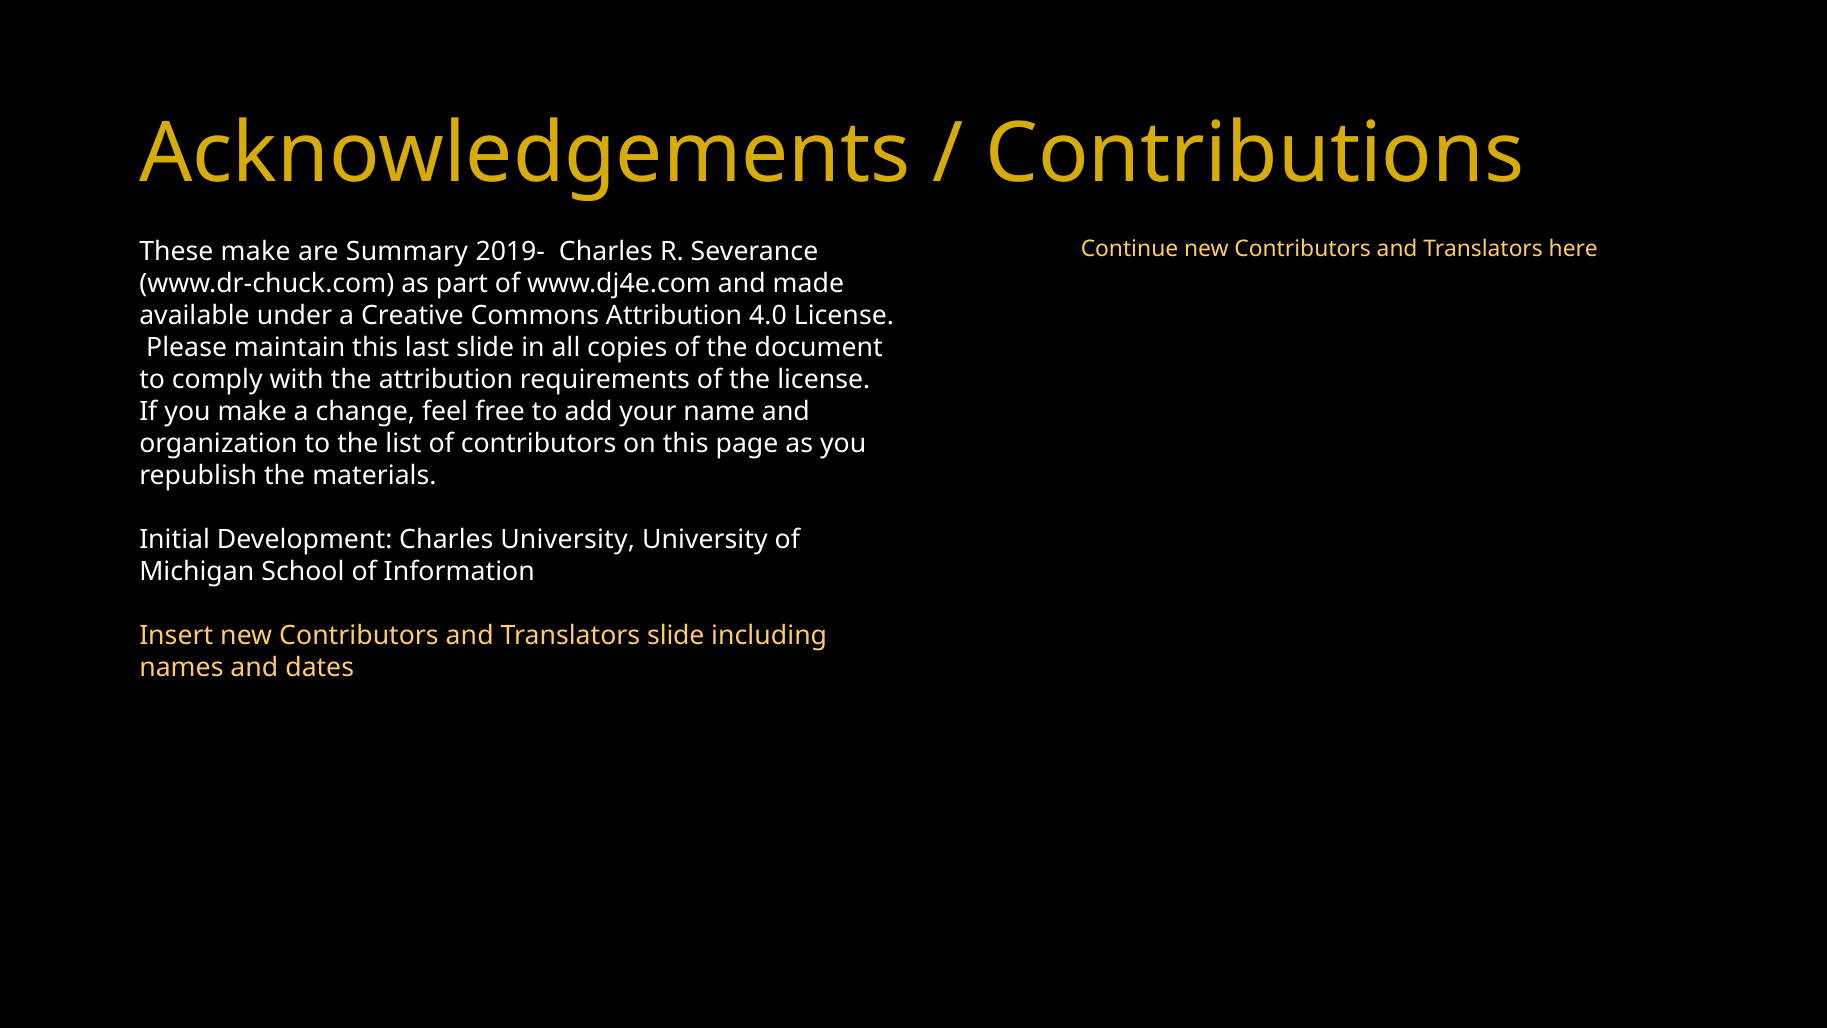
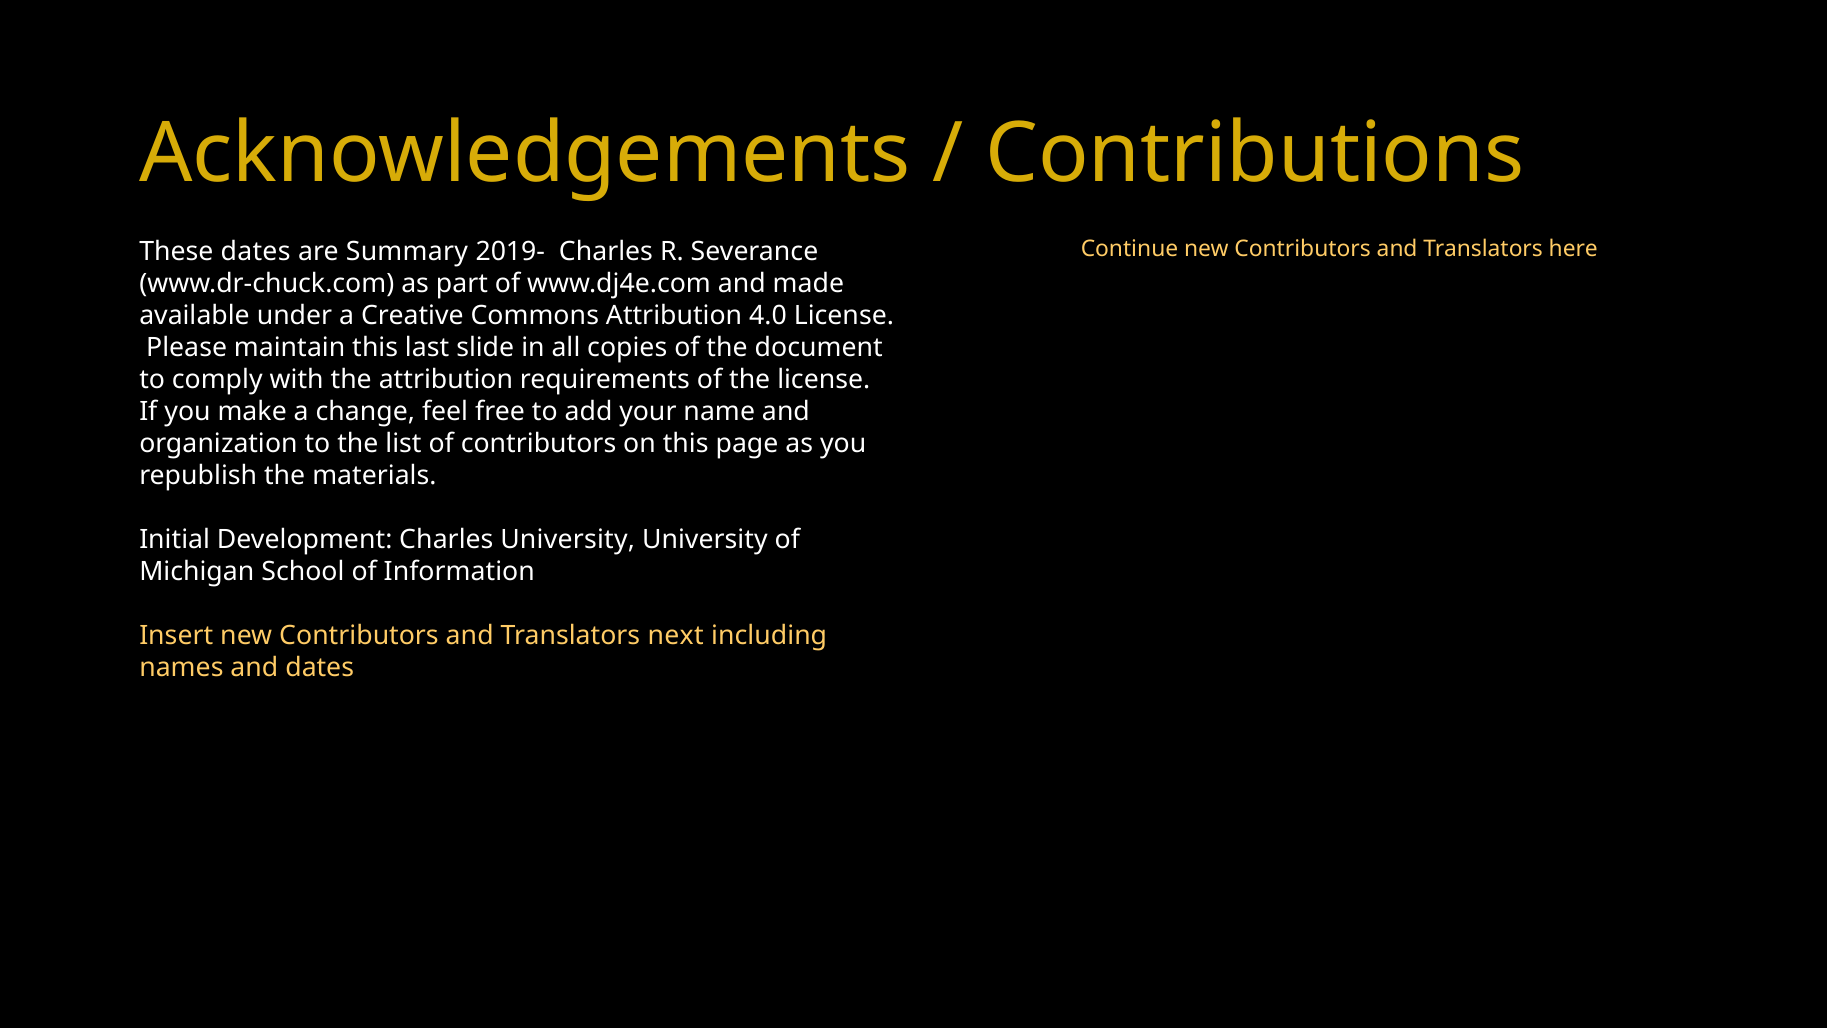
These make: make -> dates
Translators slide: slide -> next
